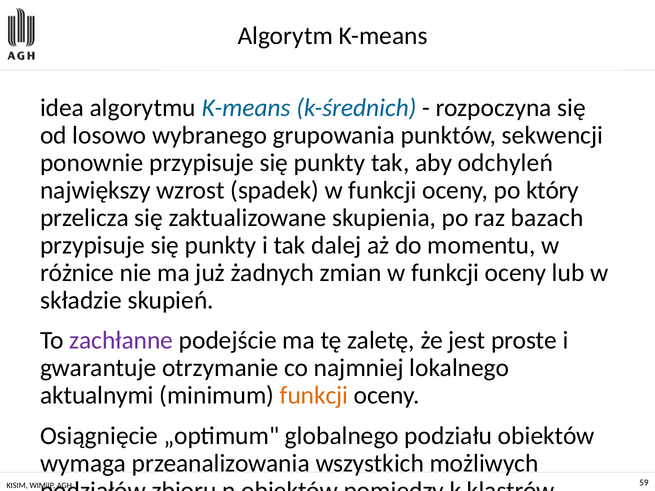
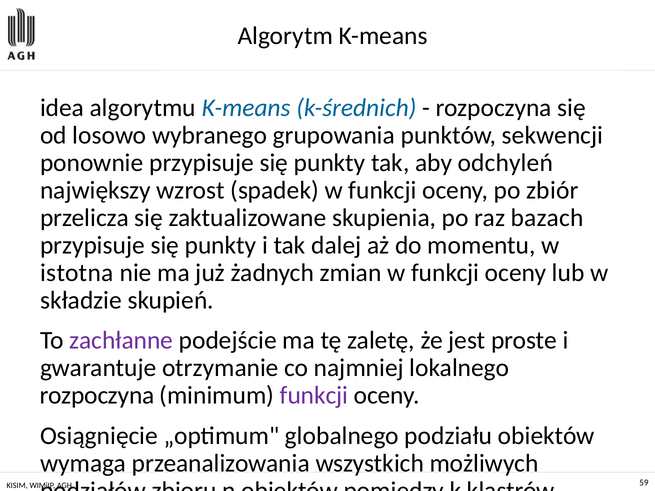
który: który -> zbiór
różnice: różnice -> istotna
aktualnymi at (97, 396): aktualnymi -> rozpoczyna
funkcji at (314, 396) colour: orange -> purple
